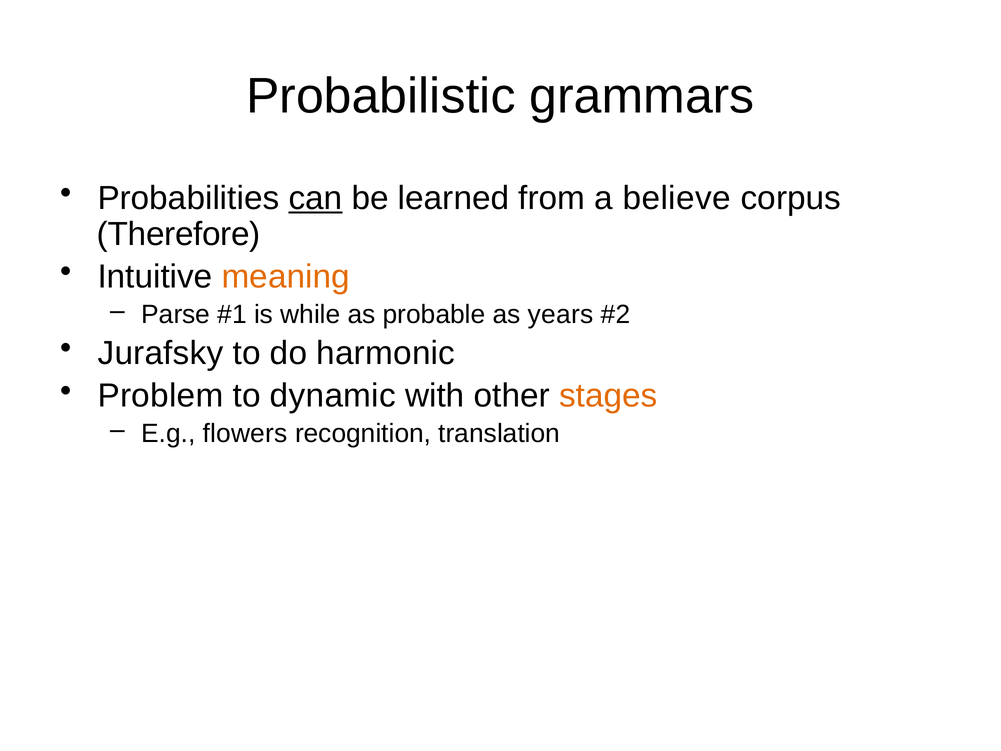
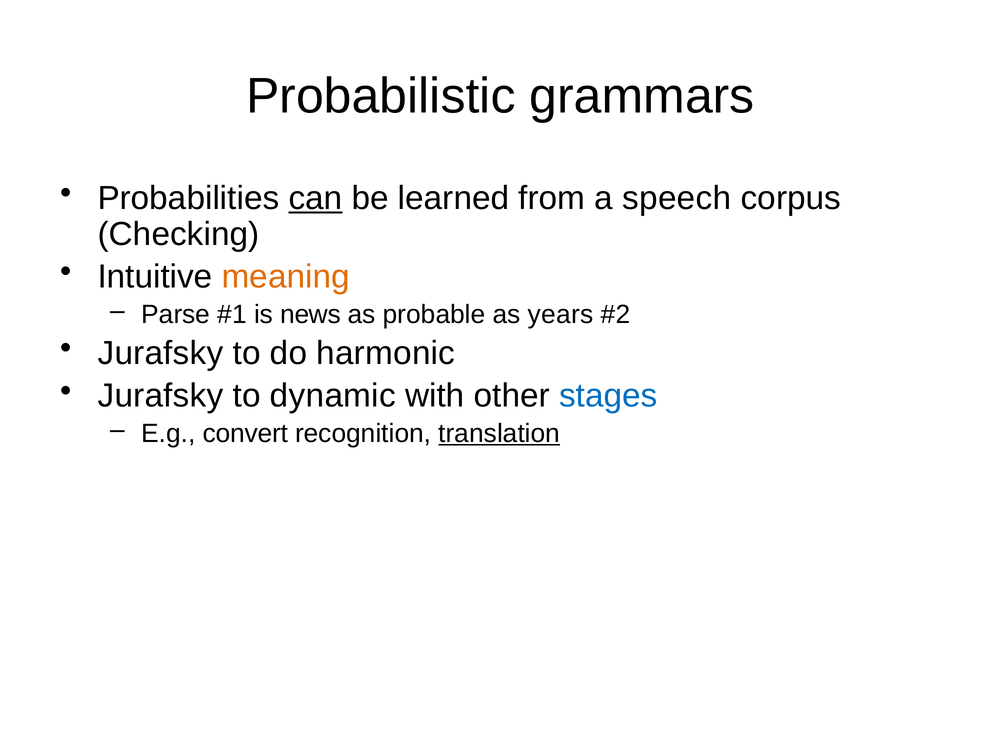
believe: believe -> speech
Therefore: Therefore -> Checking
while: while -> news
Problem at (160, 396): Problem -> Jurafsky
stages colour: orange -> blue
flowers: flowers -> convert
translation underline: none -> present
